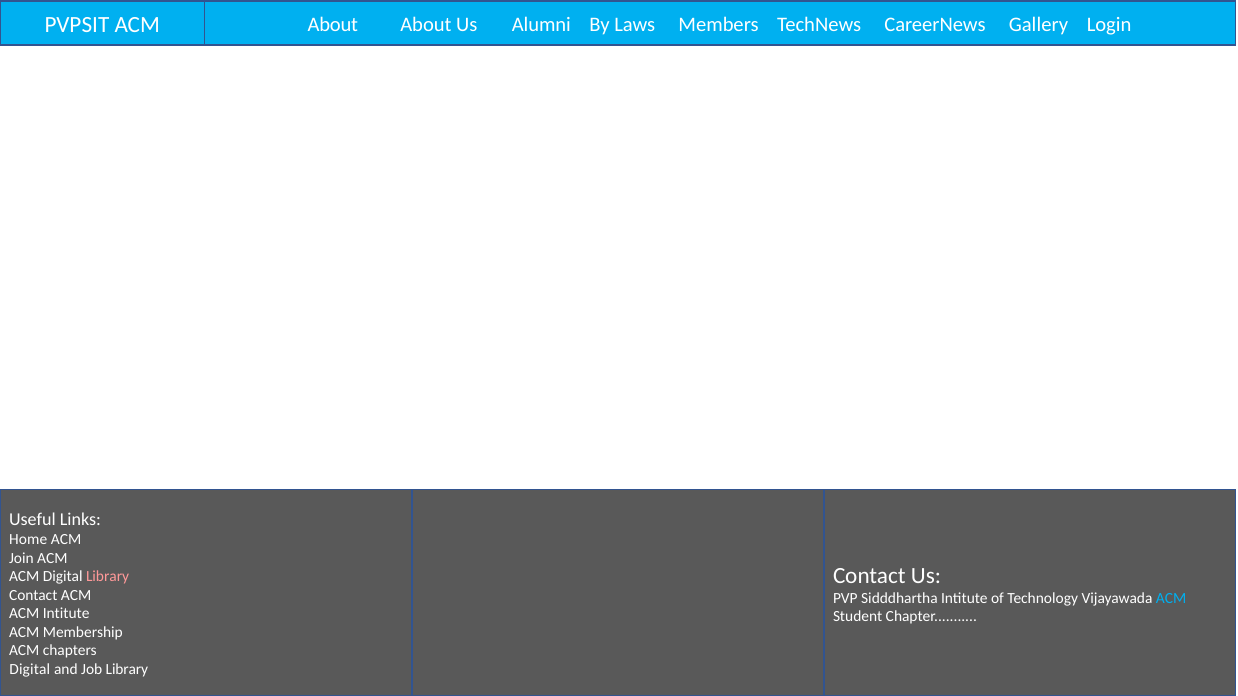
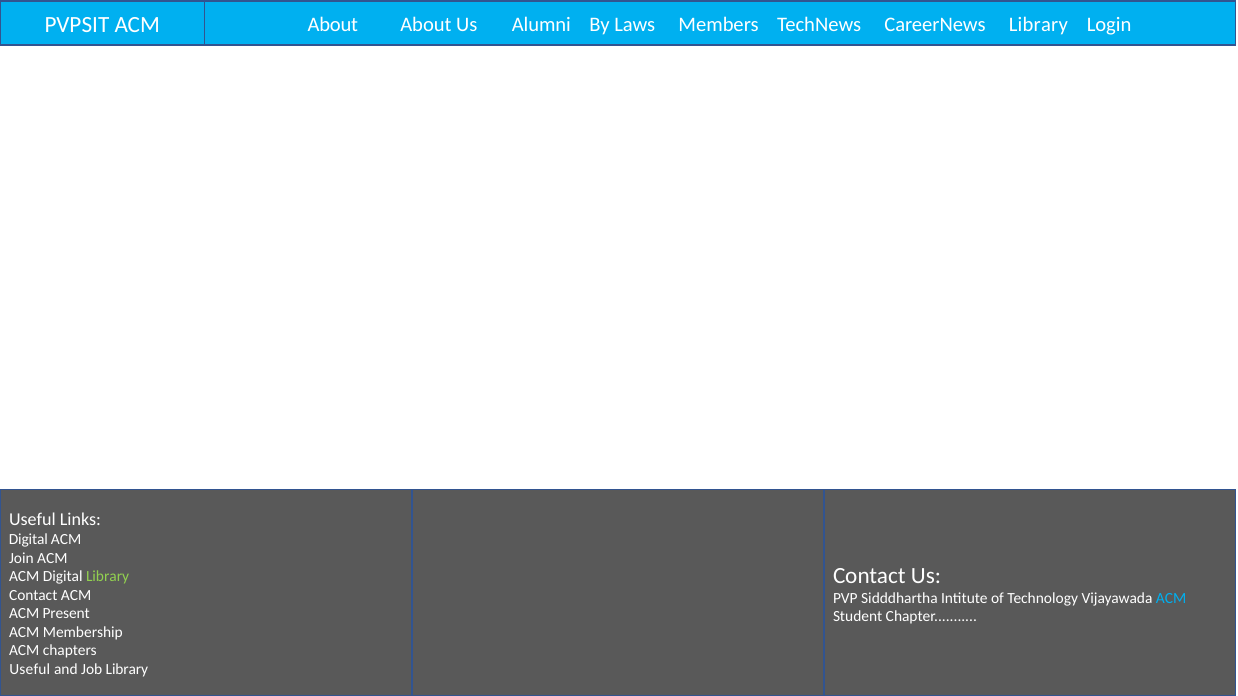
CareerNews Gallery: Gallery -> Library
Home at (28, 540): Home -> Digital
Library at (108, 577) colour: pink -> light green
ACM Intitute: Intitute -> Present
Digital at (30, 670): Digital -> Useful
